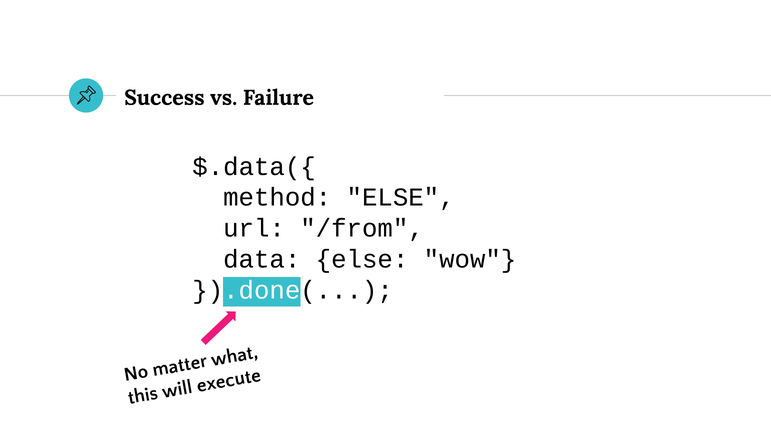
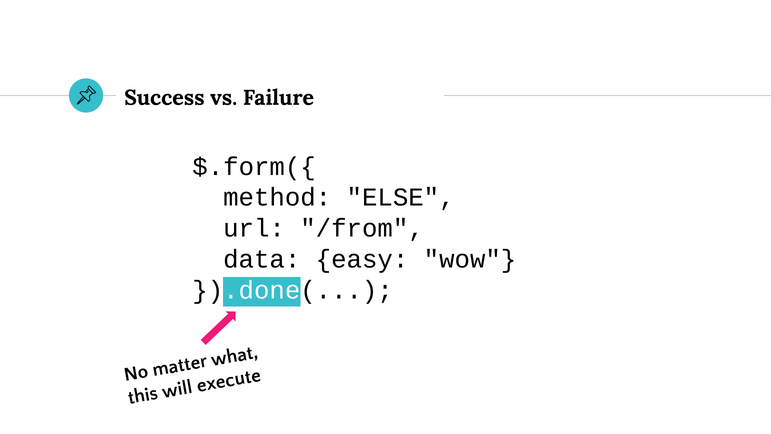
$.data({: $.data({ -> $.form({
data else: else -> easy
